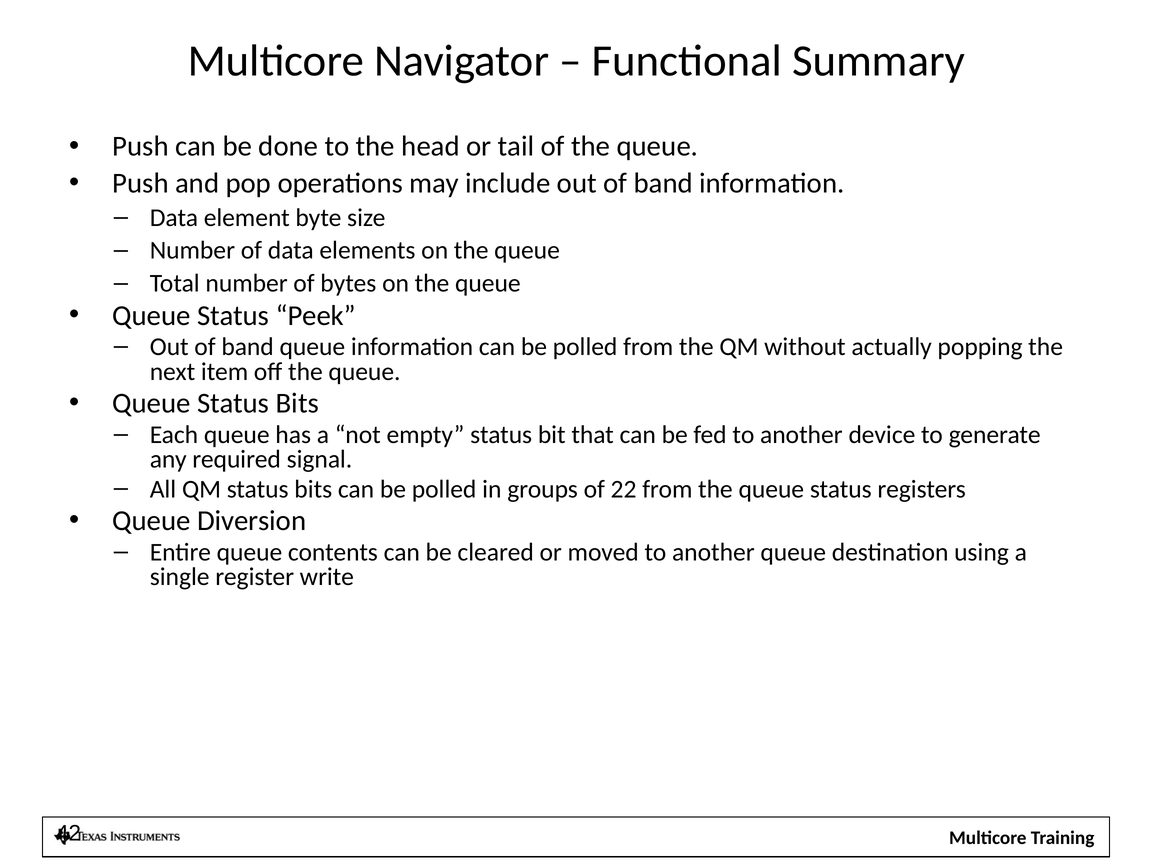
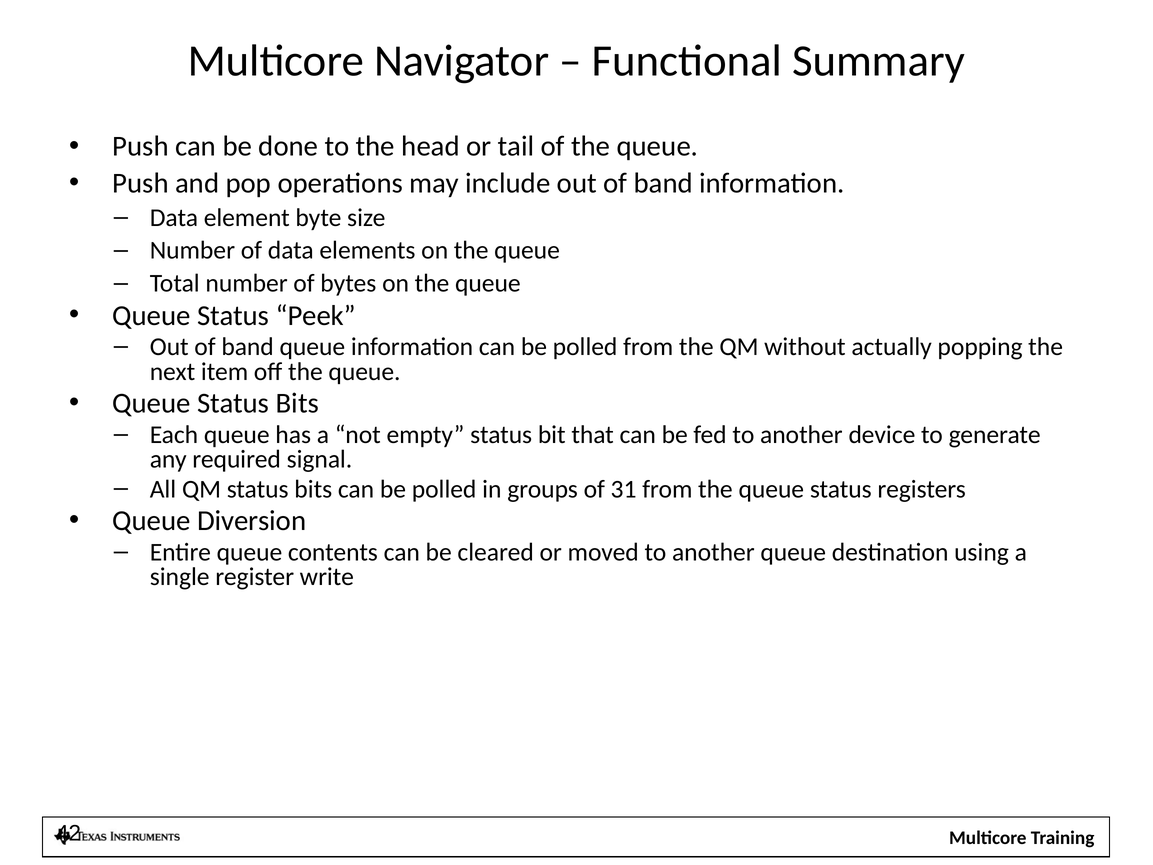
22: 22 -> 31
